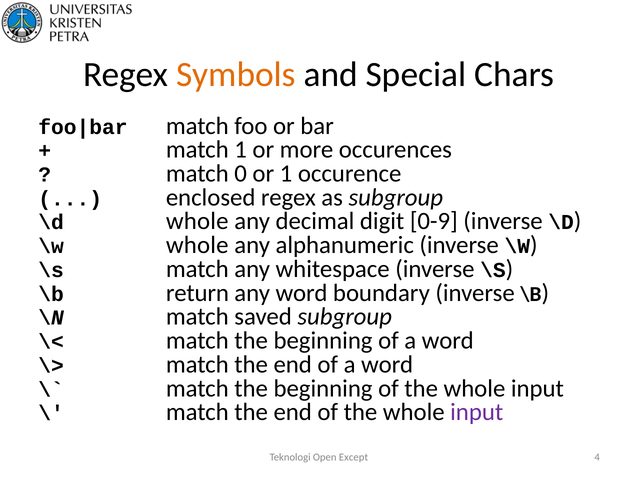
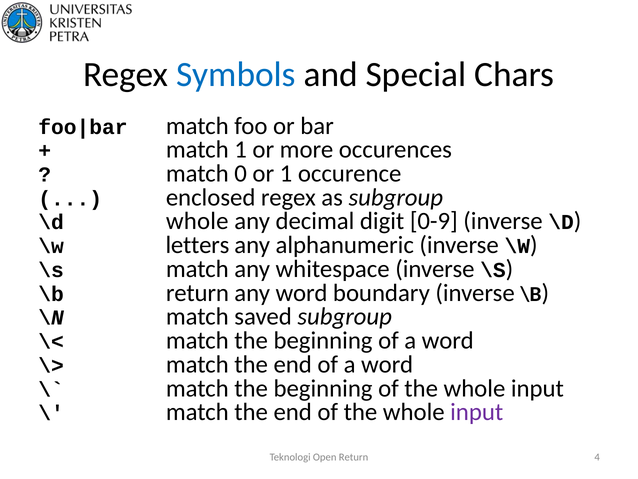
Symbols colour: orange -> blue
\w whole: whole -> letters
Open Except: Except -> Return
